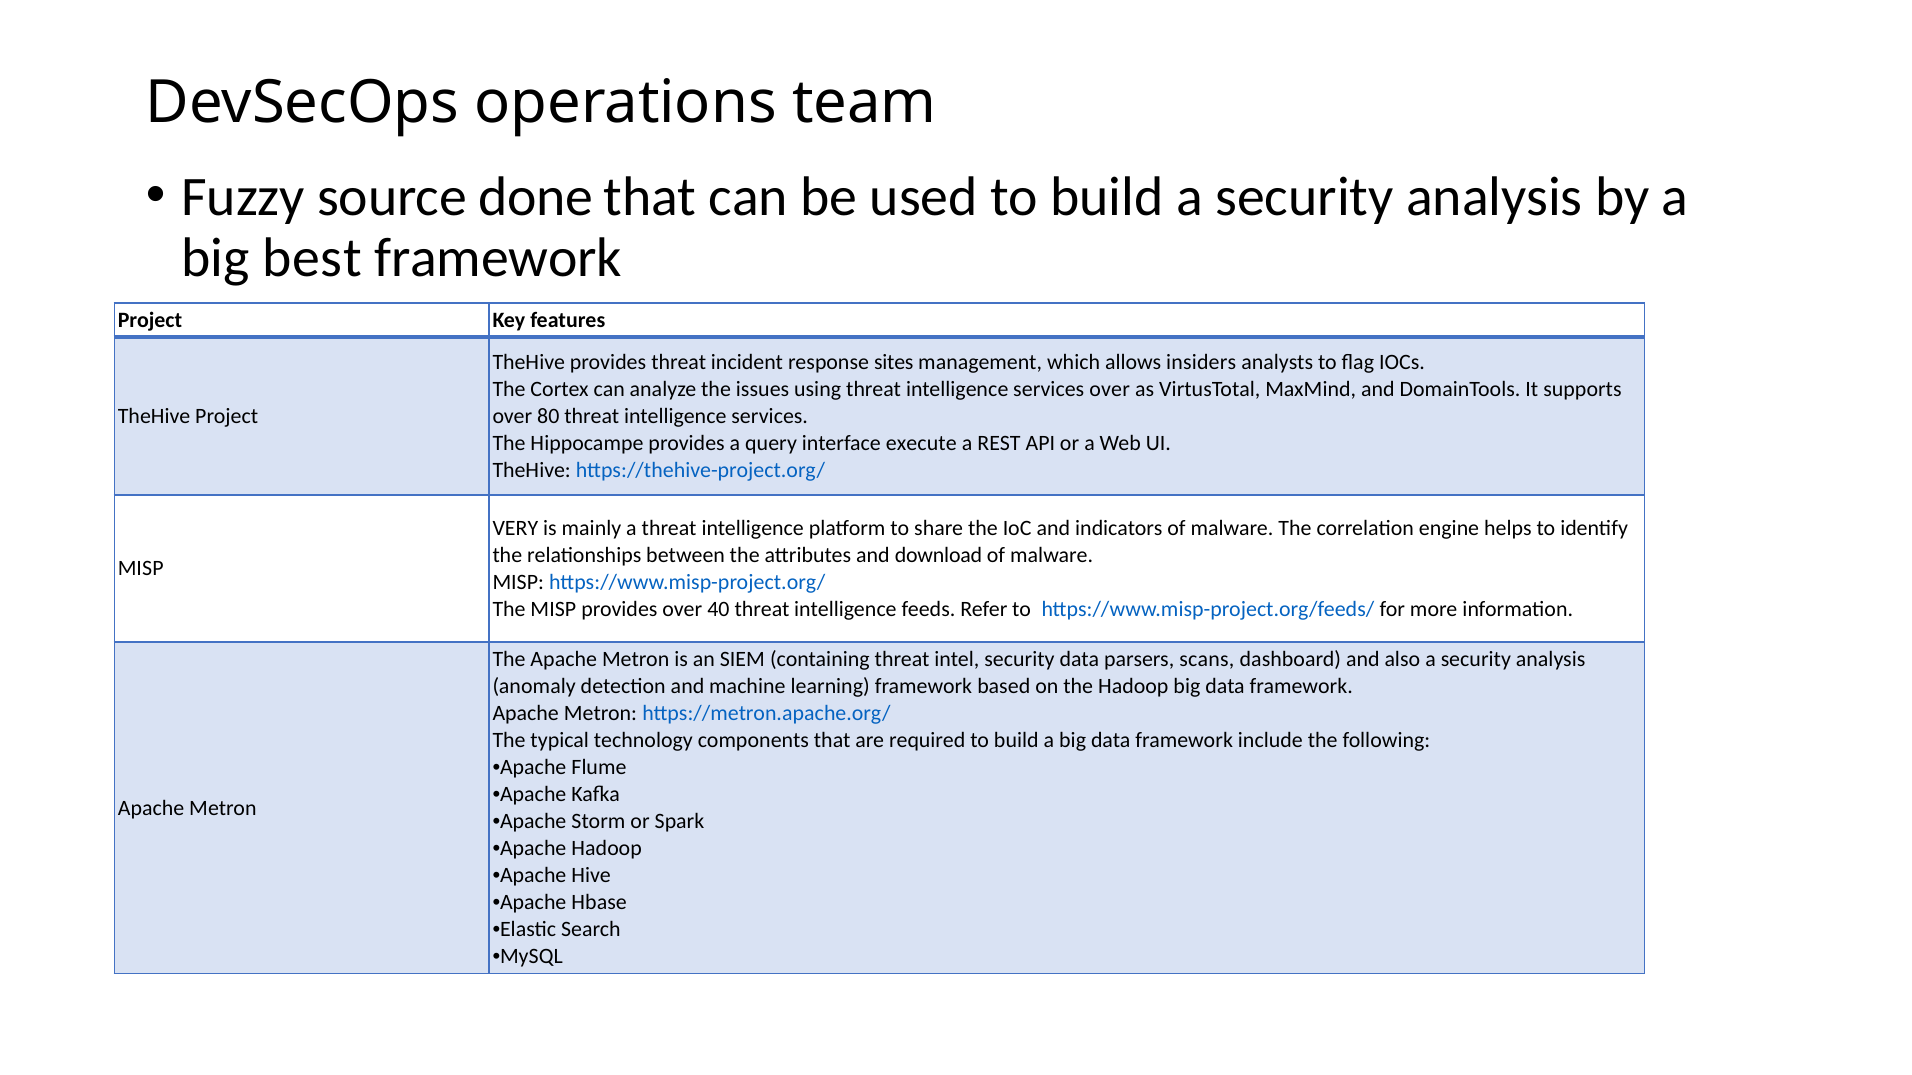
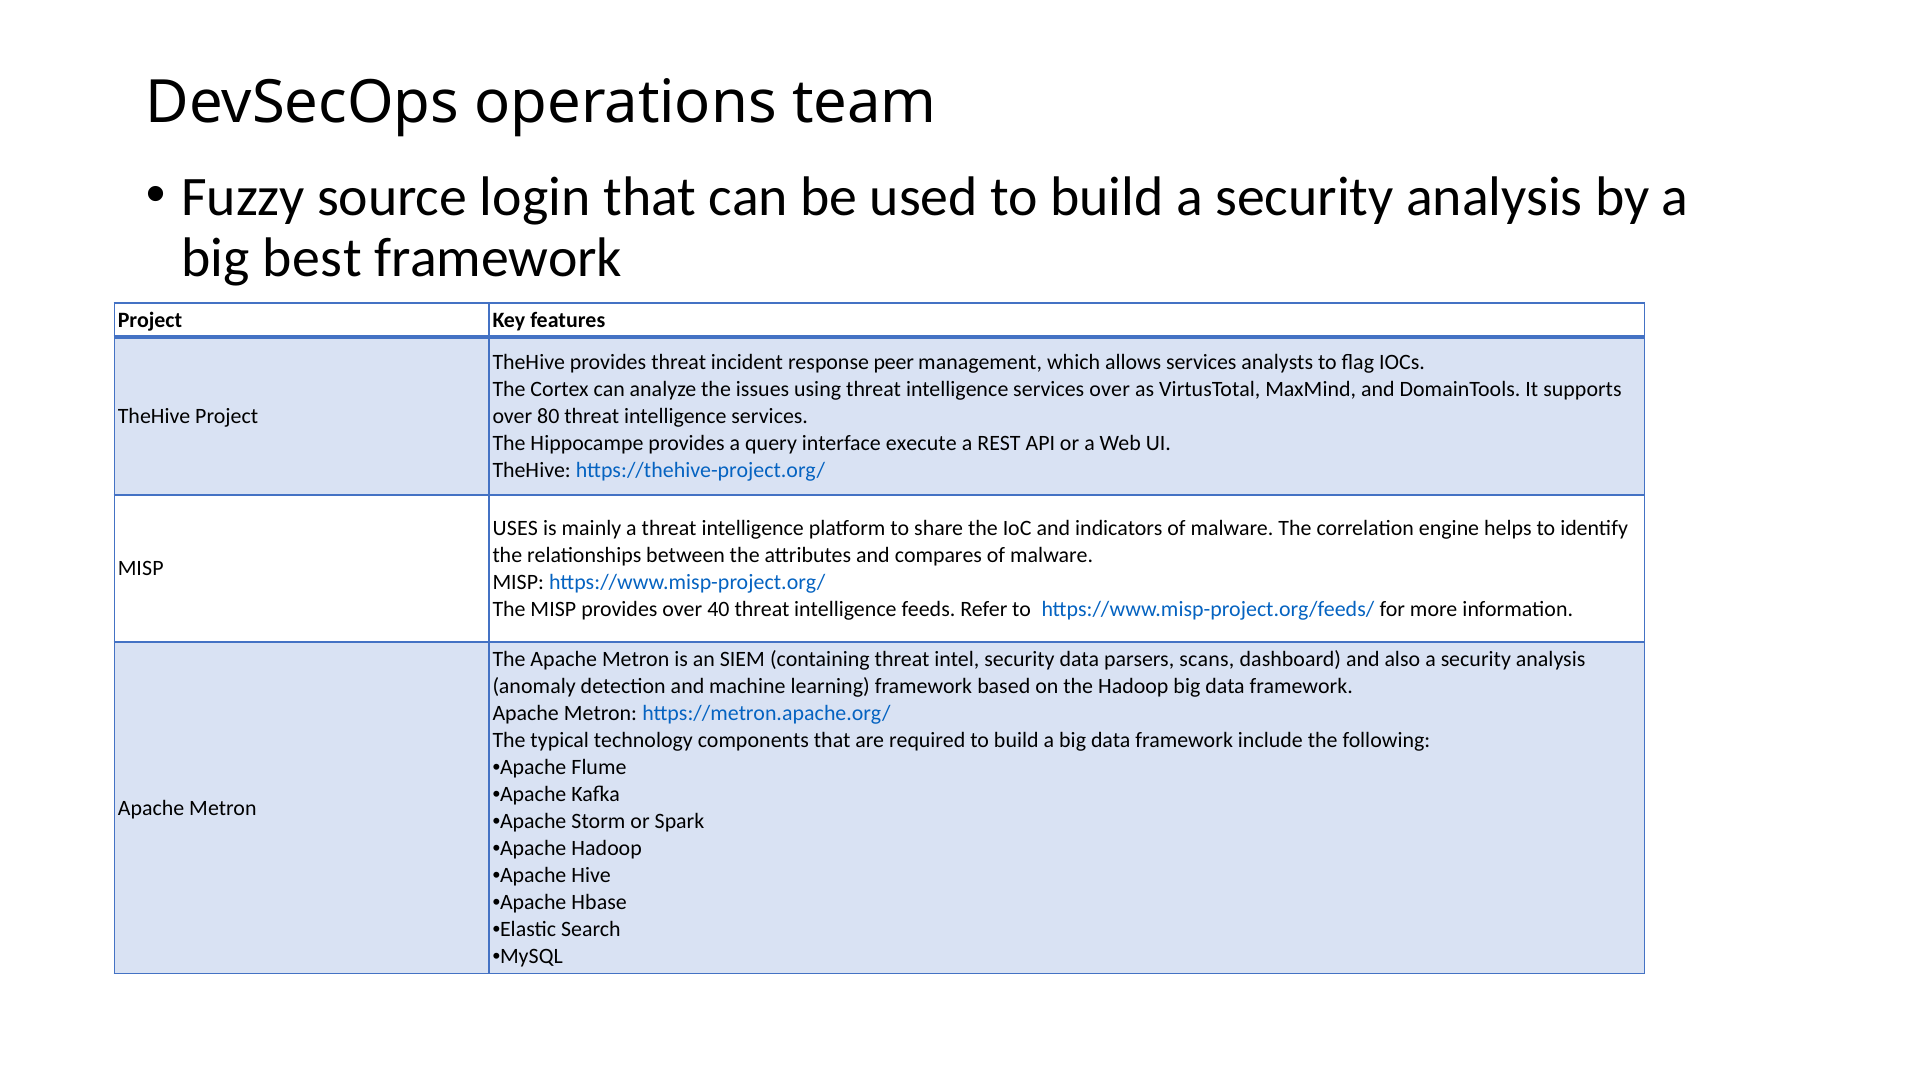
done: done -> login
sites: sites -> peer
allows insiders: insiders -> services
VERY: VERY -> USES
download: download -> compares
